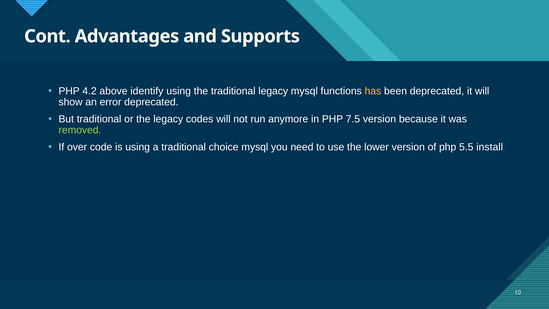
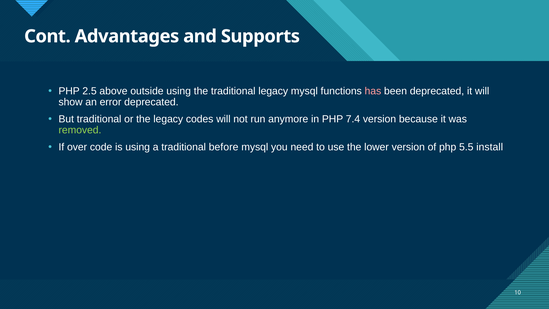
4.2: 4.2 -> 2.5
identify: identify -> outside
has colour: yellow -> pink
7.5: 7.5 -> 7.4
choice: choice -> before
